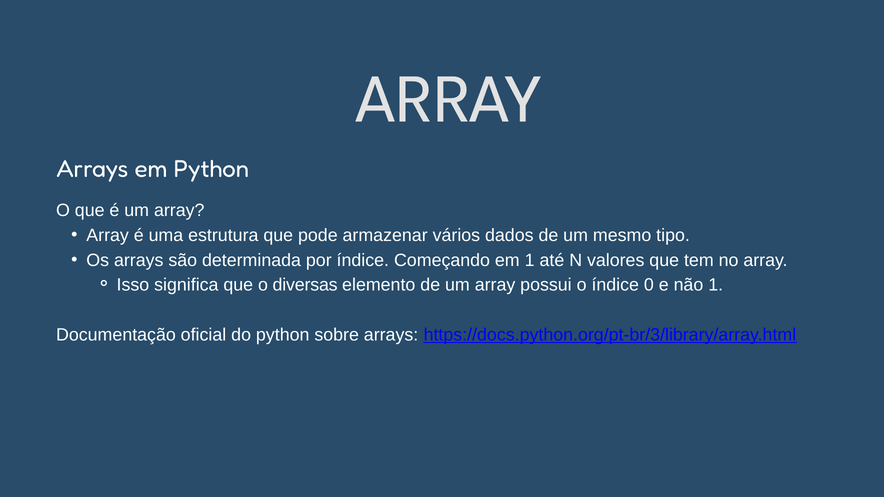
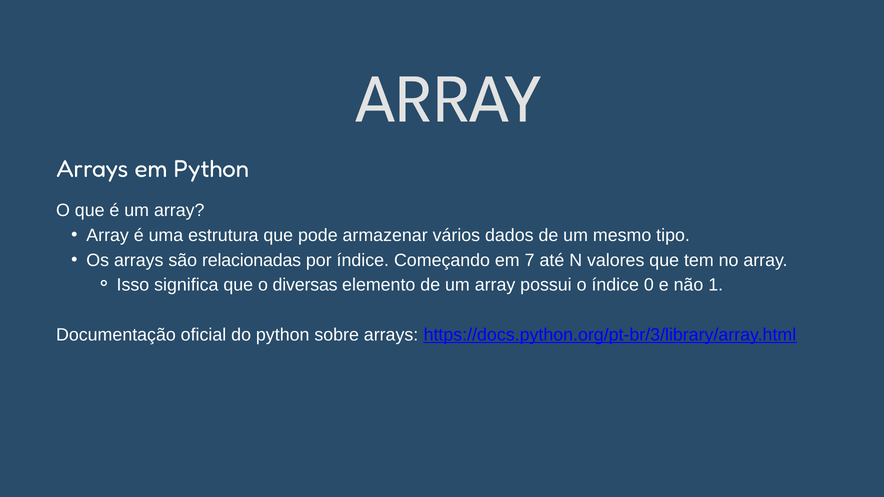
determinada: determinada -> relacionadas
em 1: 1 -> 7
